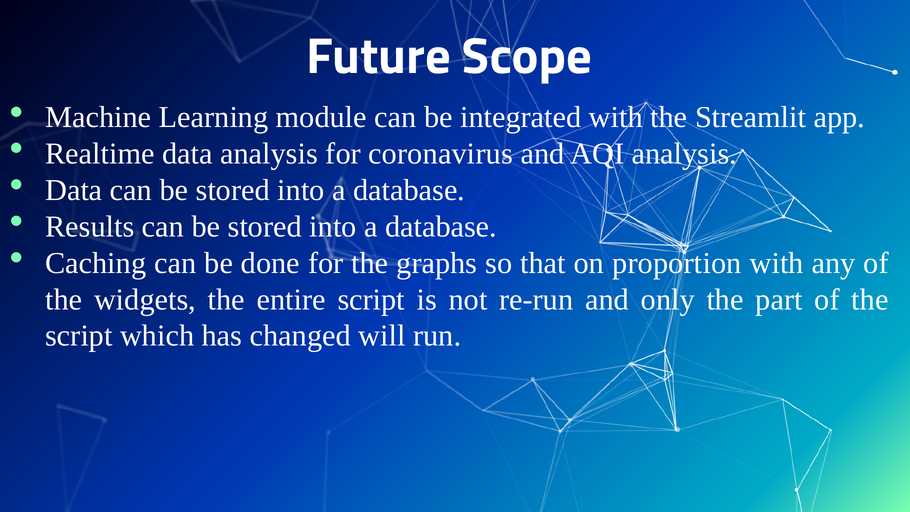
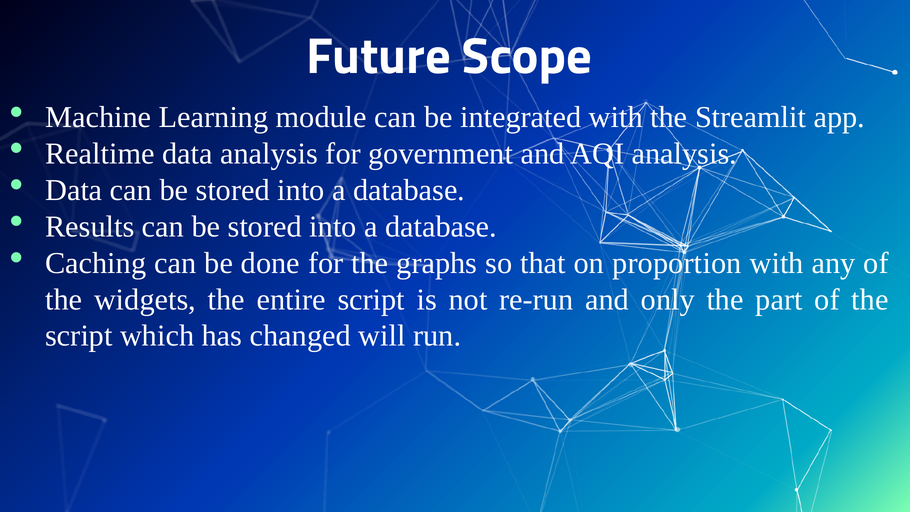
coronavirus: coronavirus -> government
